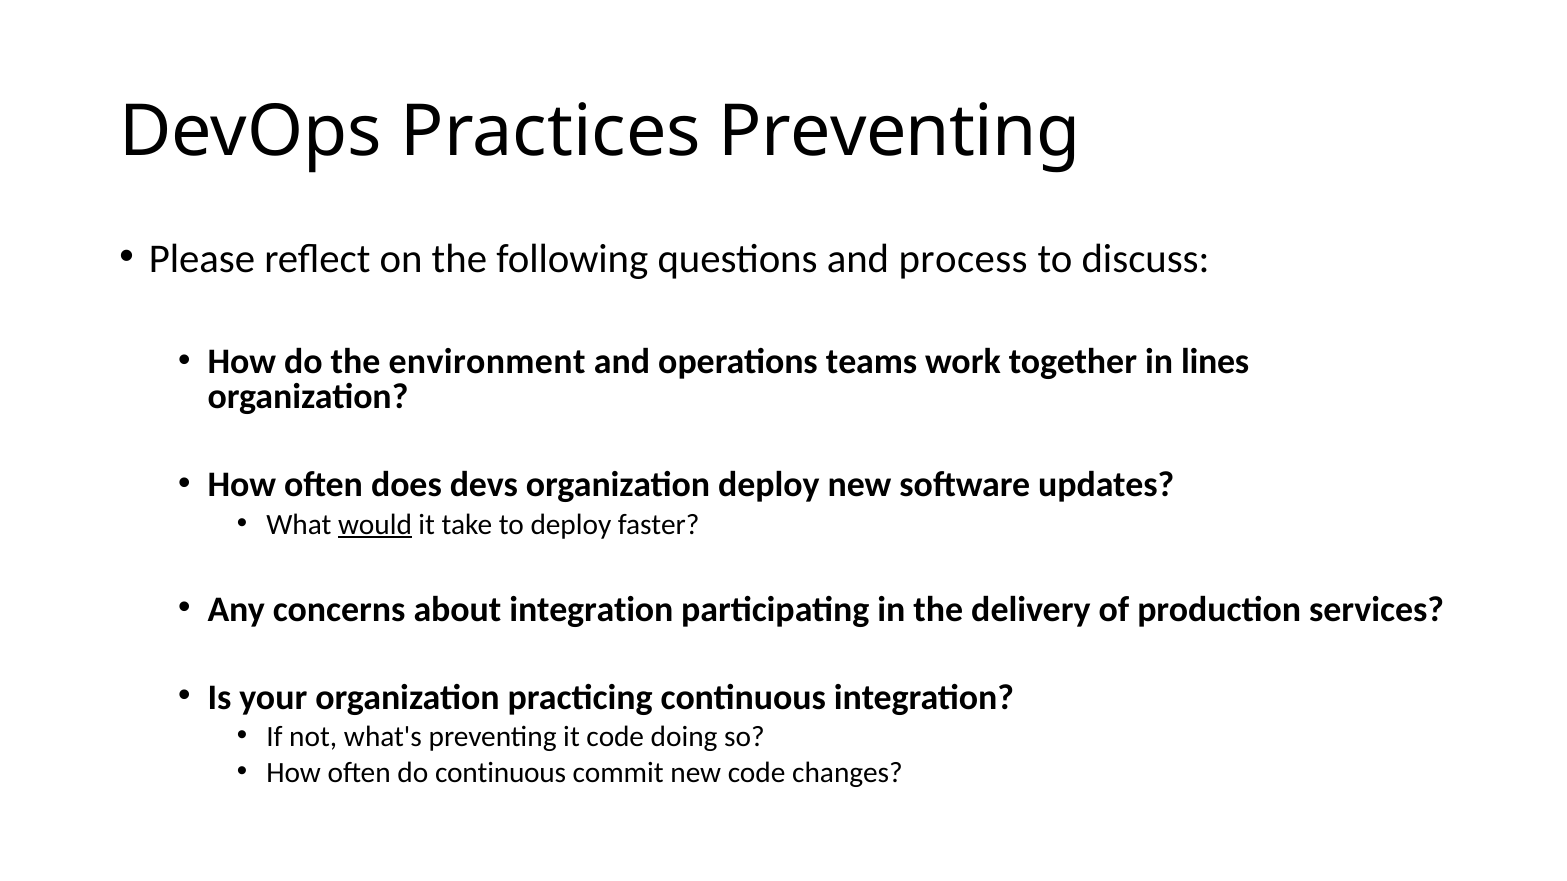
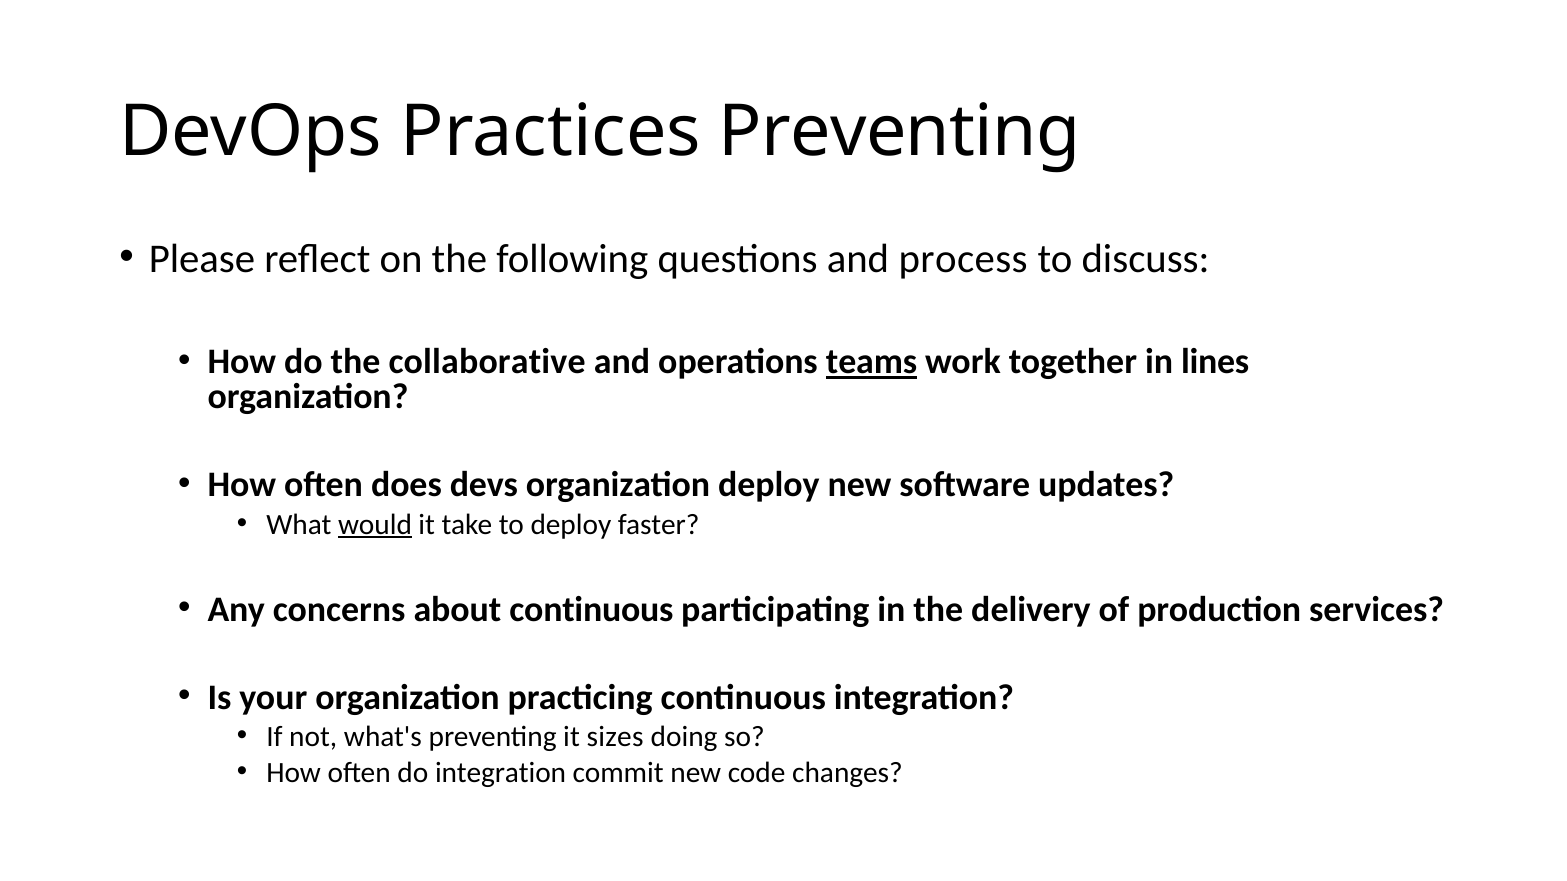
environment: environment -> collaborative
teams underline: none -> present
about integration: integration -> continuous
it code: code -> sizes
do continuous: continuous -> integration
